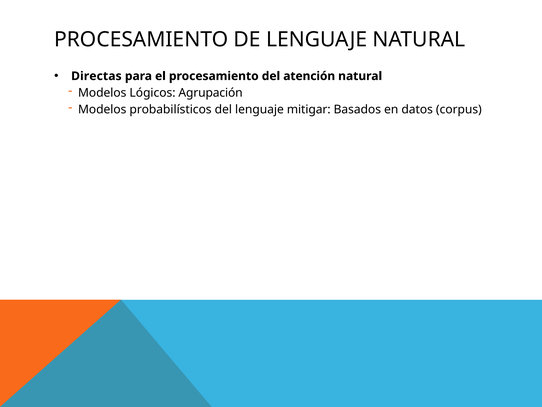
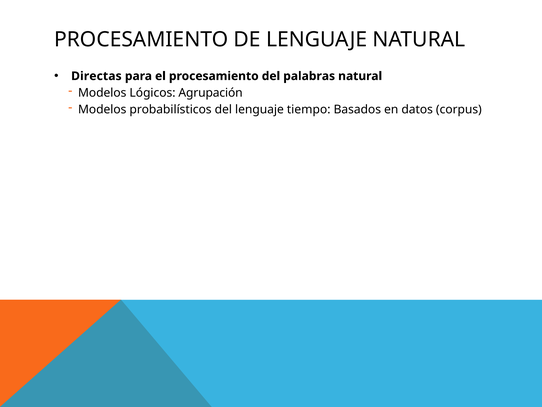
atención: atención -> palabras
mitigar: mitigar -> tiempo
